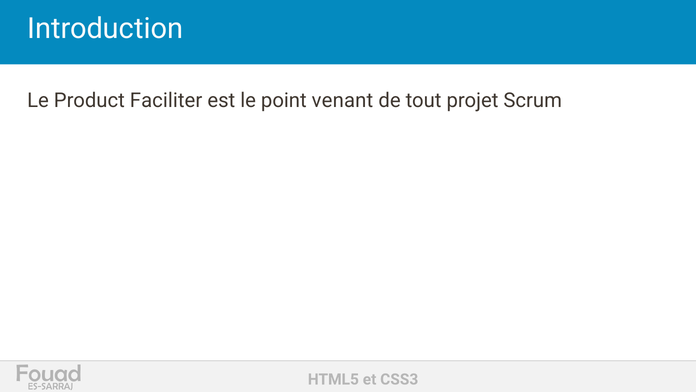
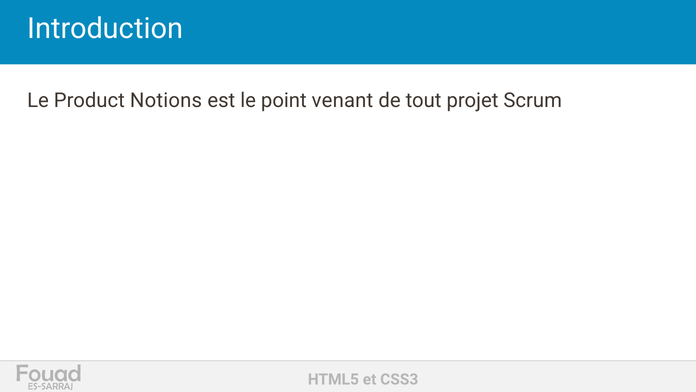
Faciliter: Faciliter -> Notions
